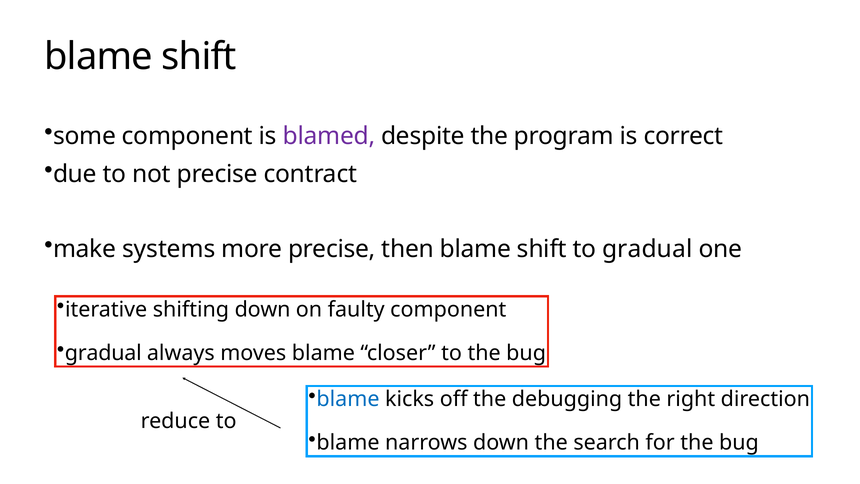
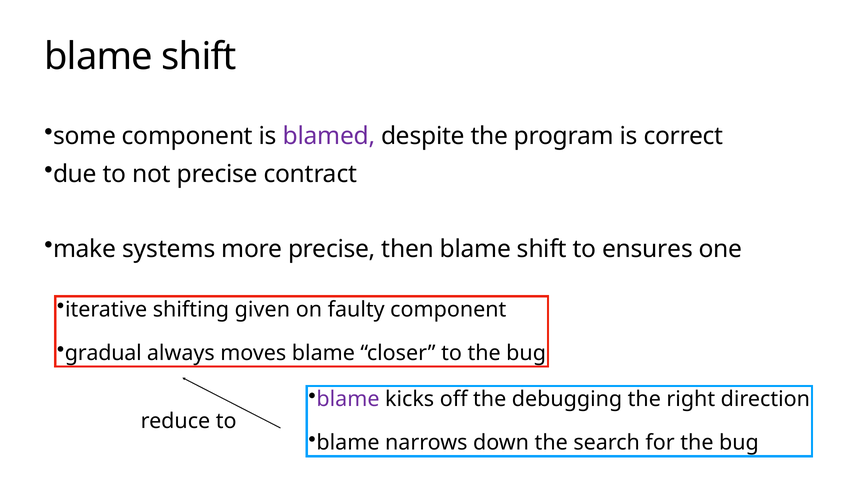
to gradual: gradual -> ensures
shifting down: down -> given
blame at (348, 399) colour: blue -> purple
